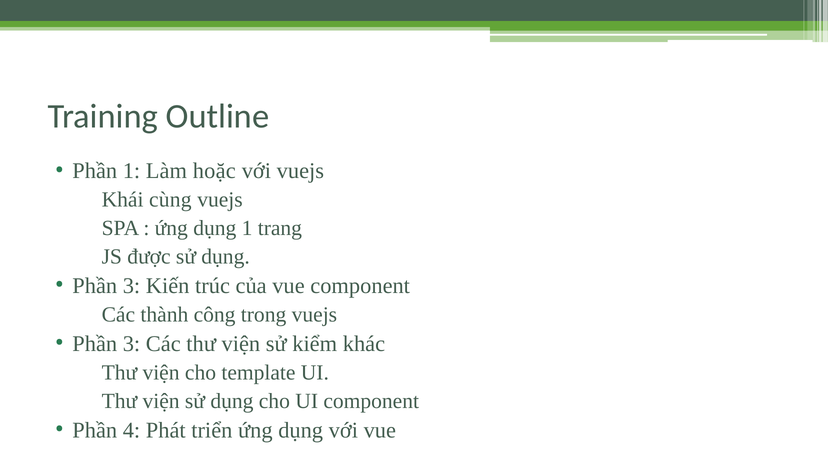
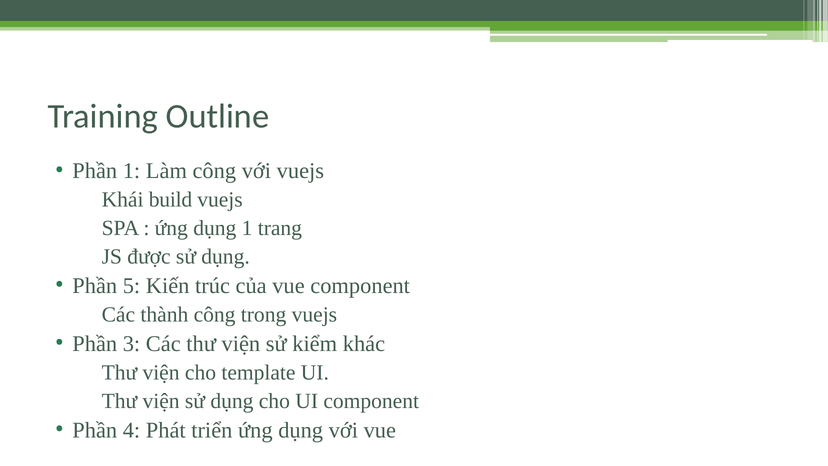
Làm hoặc: hoặc -> công
cùng: cùng -> build
3 at (132, 286): 3 -> 5
